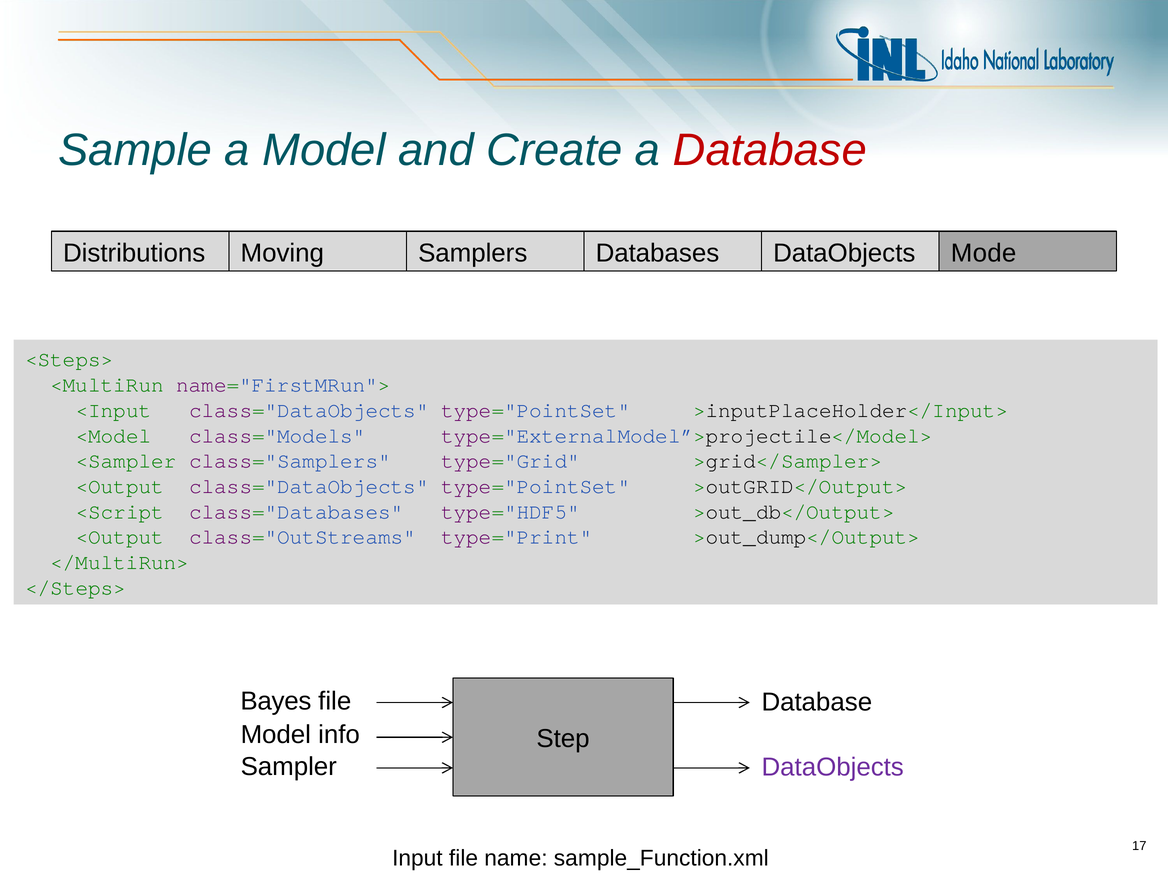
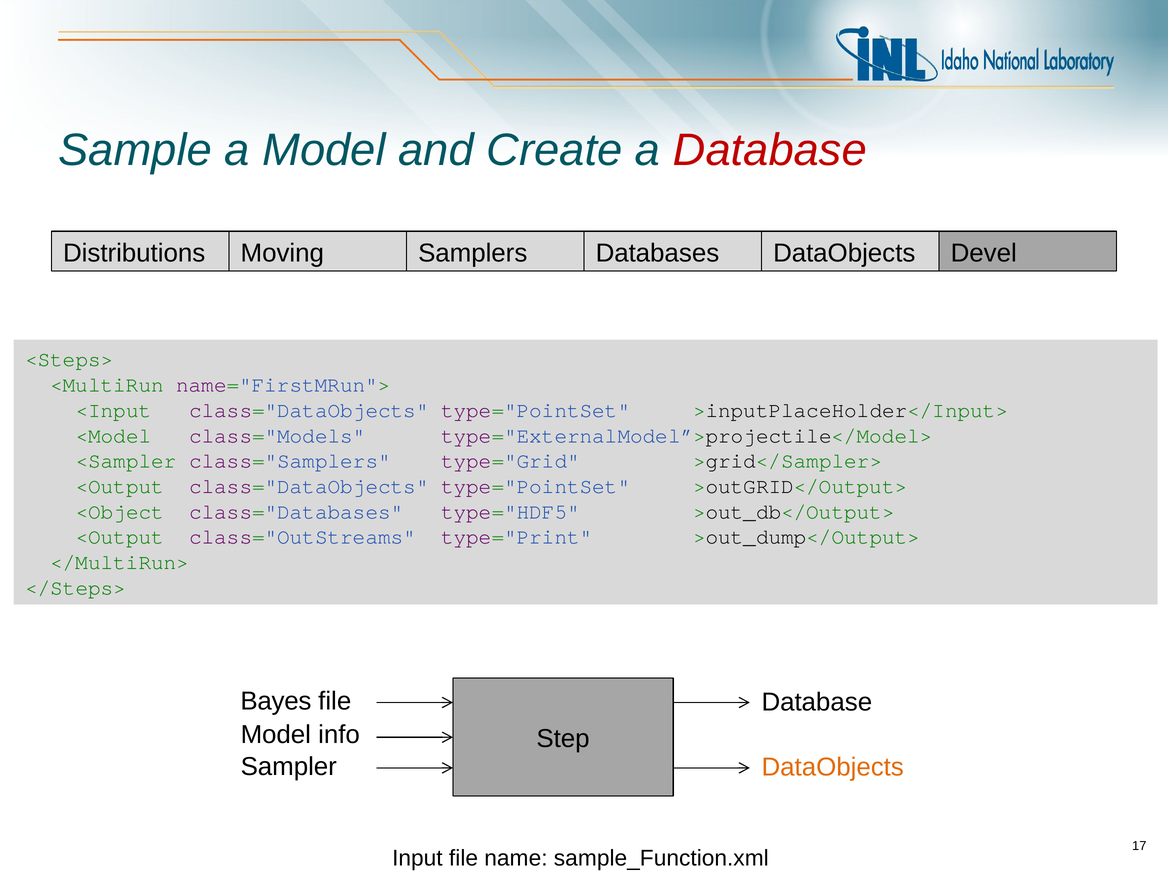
Mode: Mode -> Devel
<Script: <Script -> <Object
DataObjects at (833, 767) colour: purple -> orange
